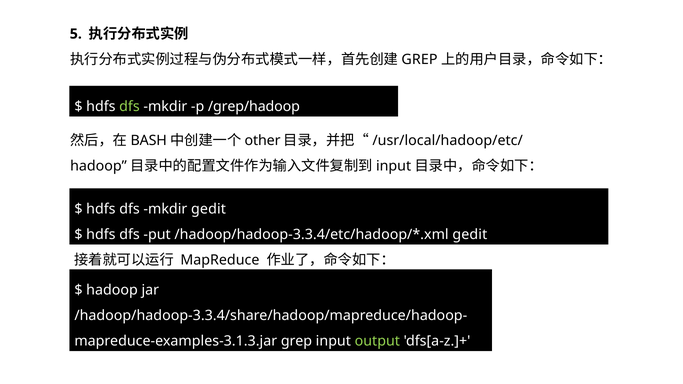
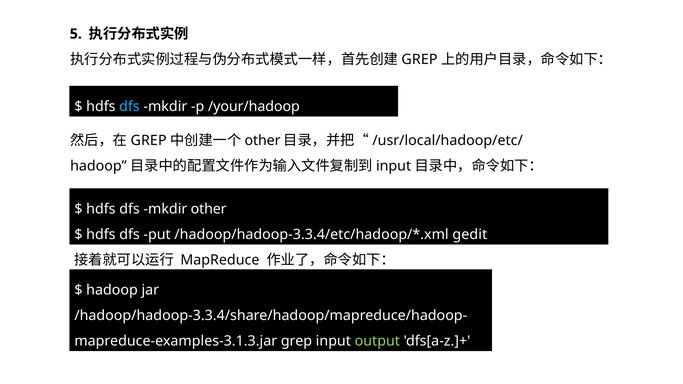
dfs at (129, 106) colour: light green -> light blue
/grep/hadoop: /grep/hadoop -> /your/hadoop
BASH at (149, 141): BASH -> GREP
mkdir gedit: gedit -> other
